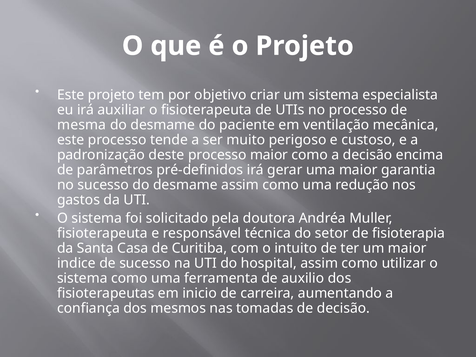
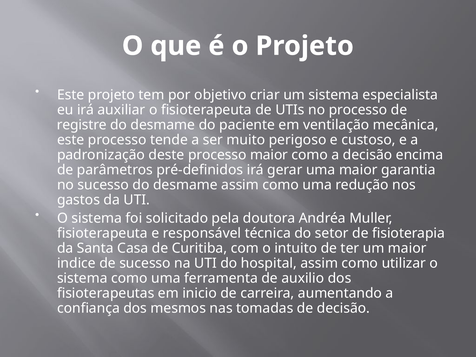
mesma: mesma -> registre
